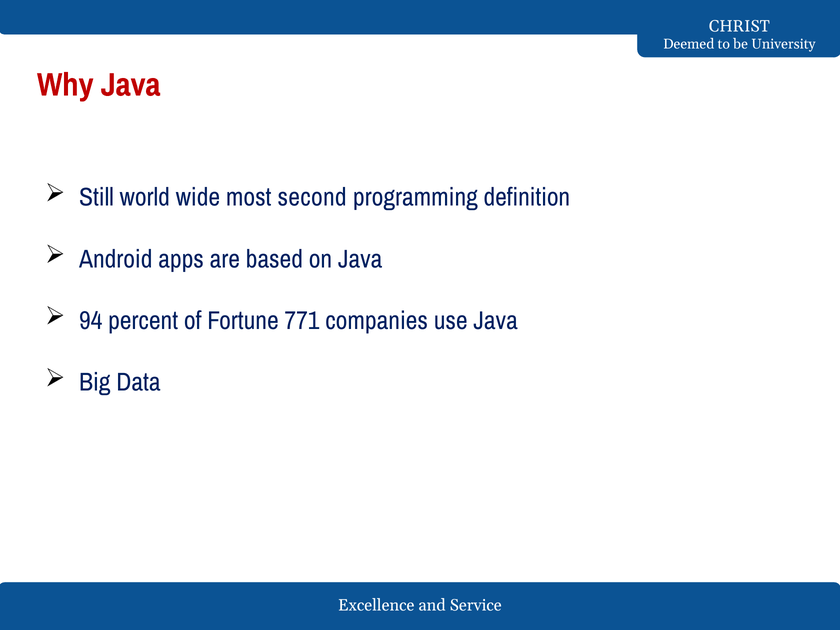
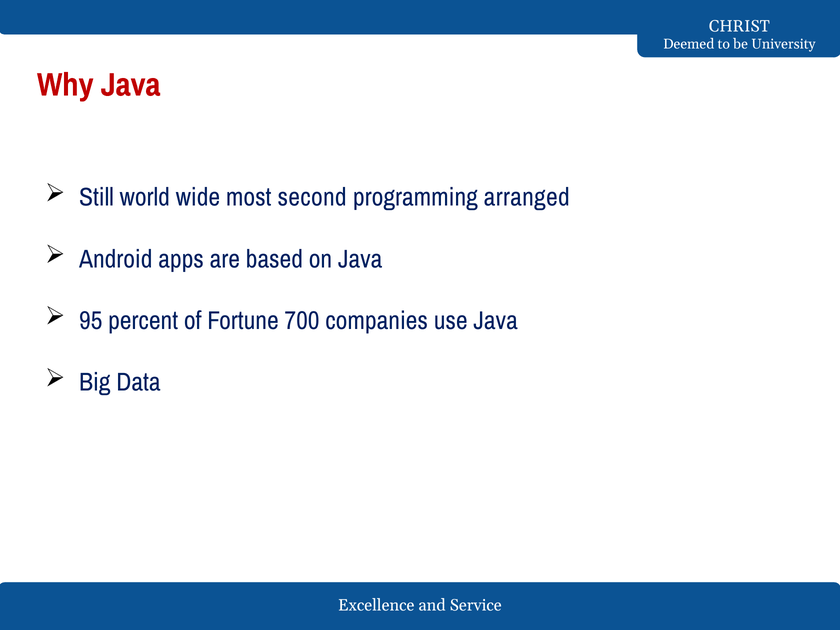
definition: definition -> arranged
94: 94 -> 95
771: 771 -> 700
